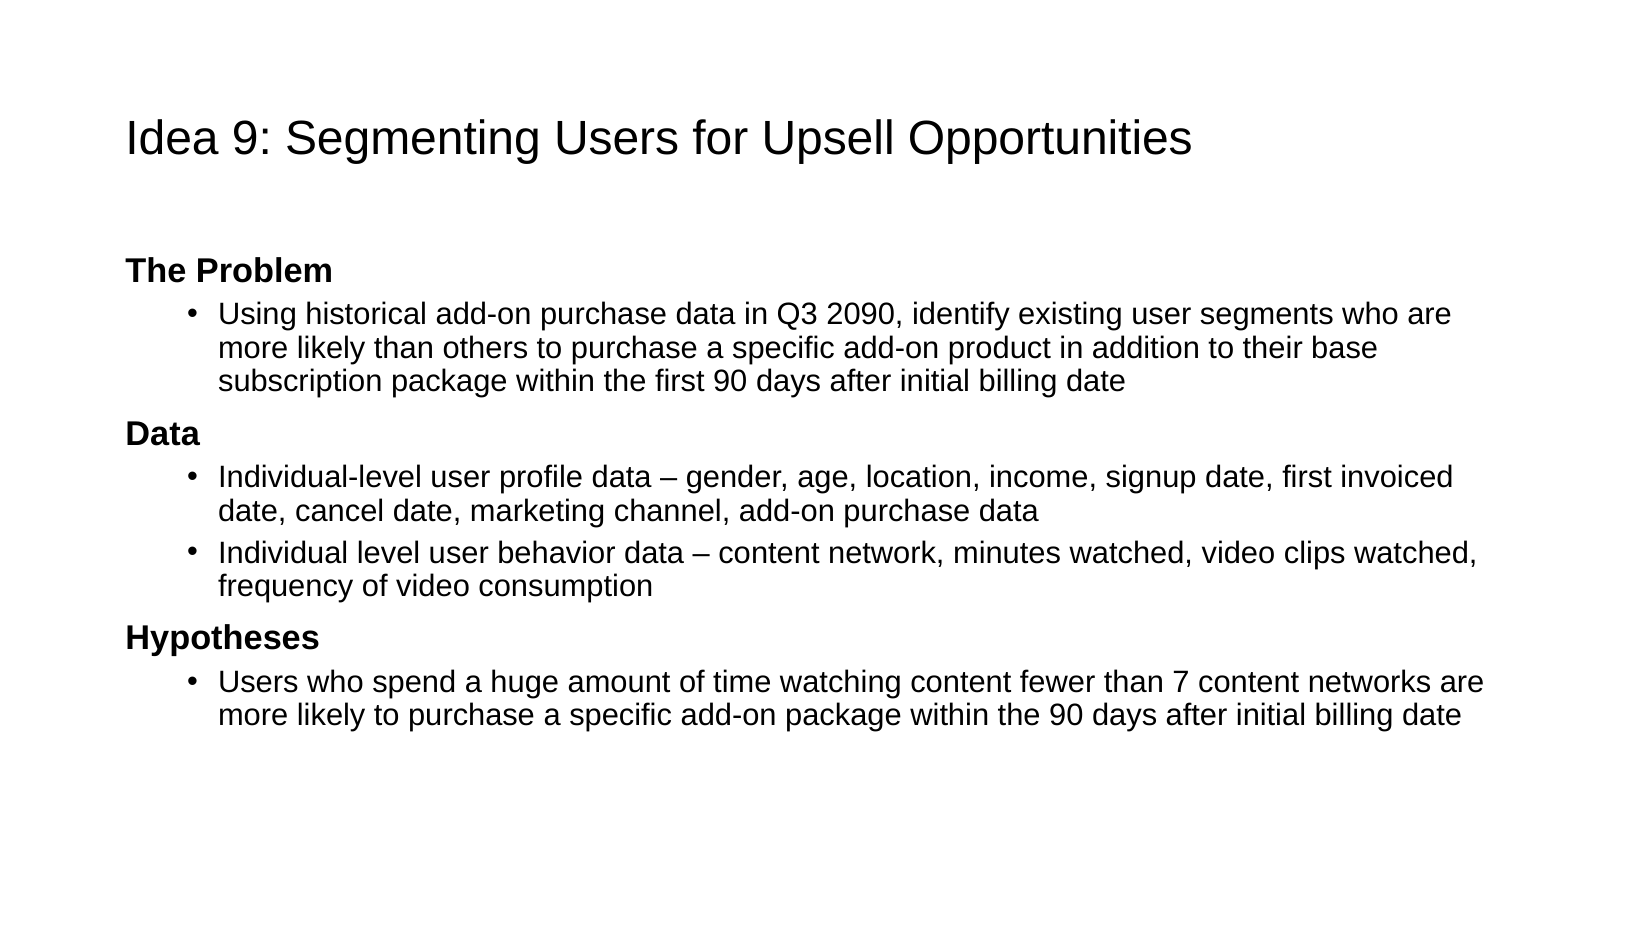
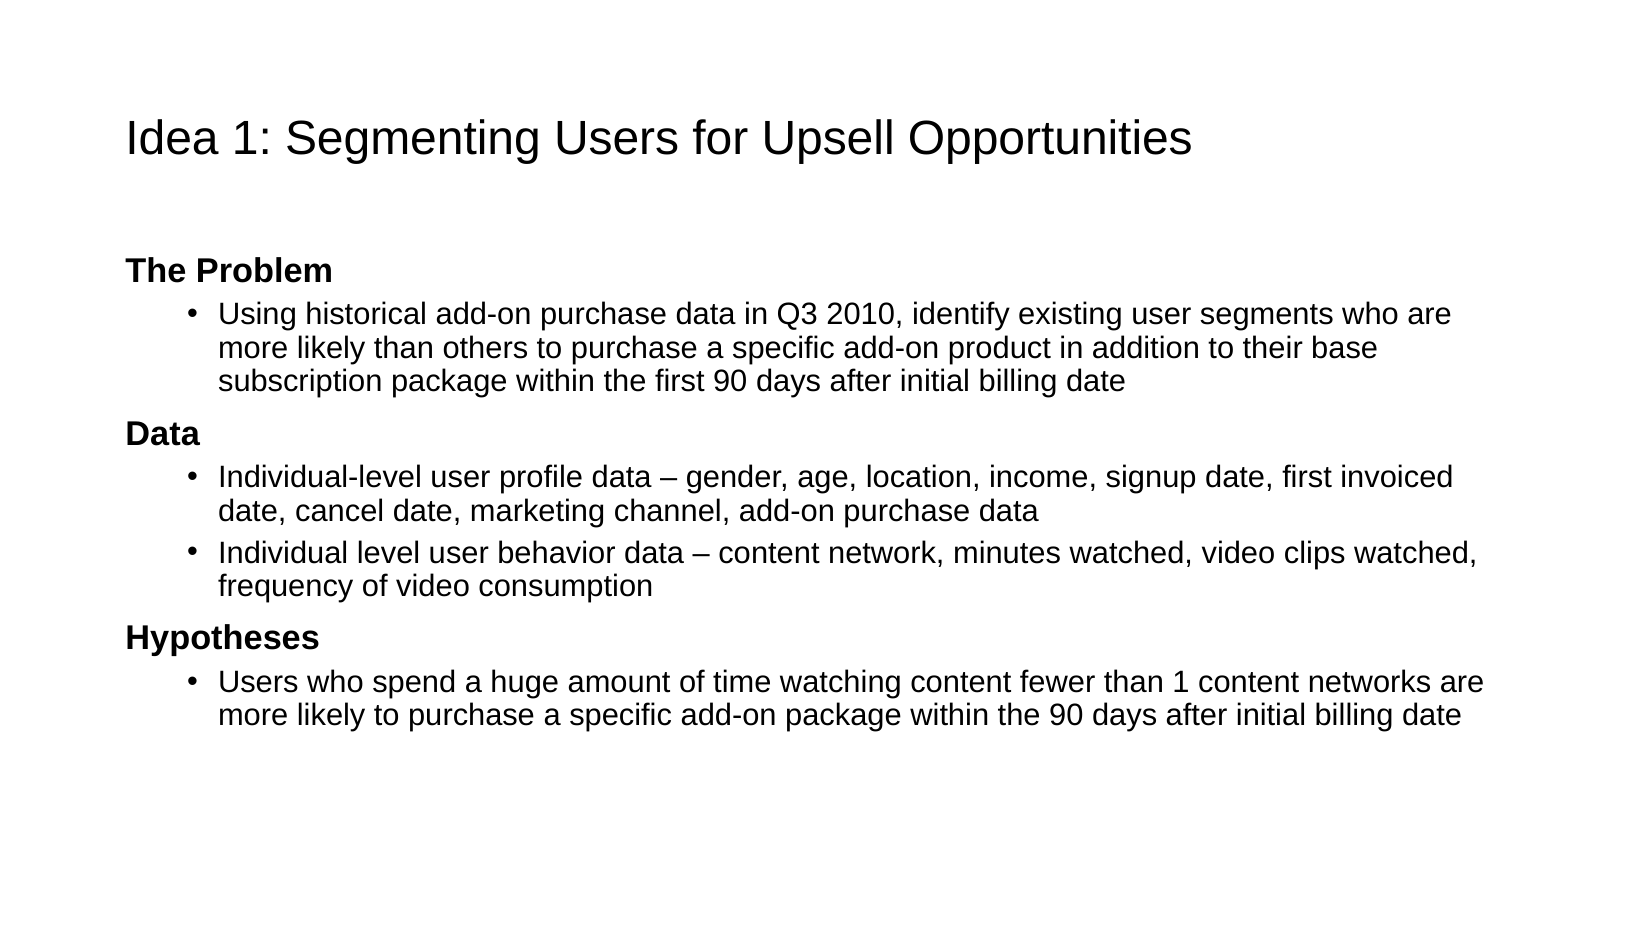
Idea 9: 9 -> 1
2090: 2090 -> 2010
than 7: 7 -> 1
